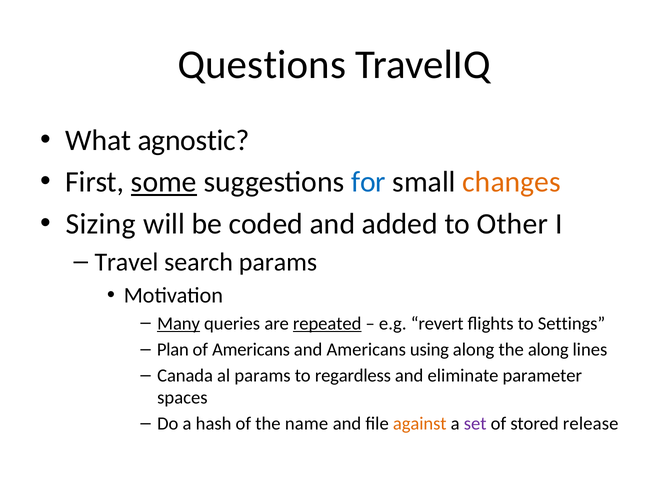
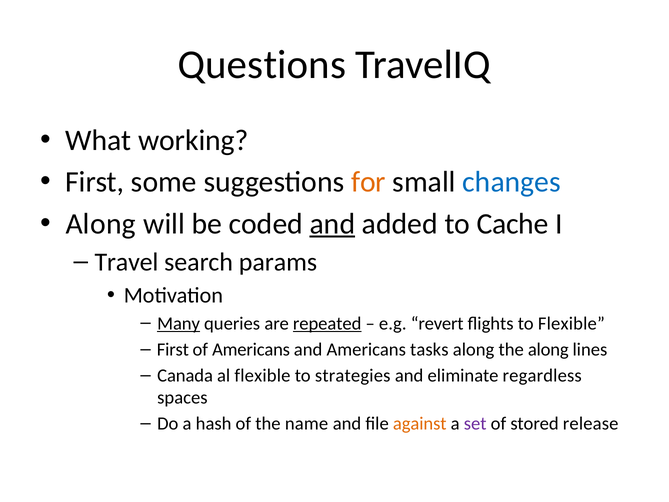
agnostic: agnostic -> working
some underline: present -> none
for colour: blue -> orange
changes colour: orange -> blue
Sizing at (101, 224): Sizing -> Along
and at (332, 224) underline: none -> present
Other: Other -> Cache
to Settings: Settings -> Flexible
Plan at (173, 349): Plan -> First
using: using -> tasks
al params: params -> flexible
regardless: regardless -> strategies
parameter: parameter -> regardless
